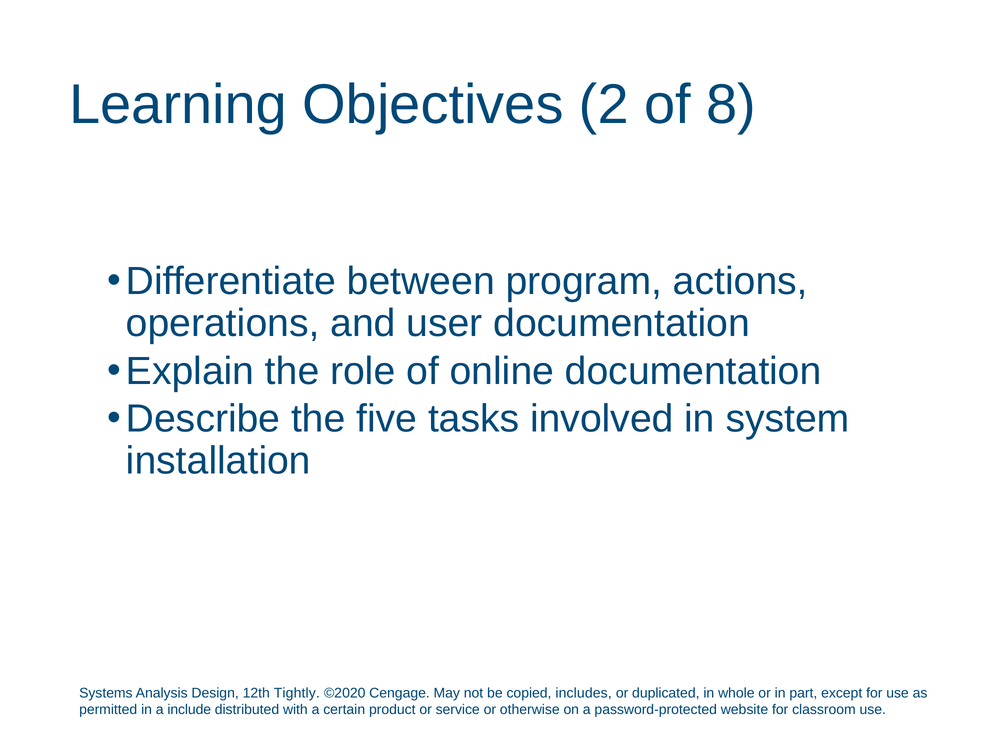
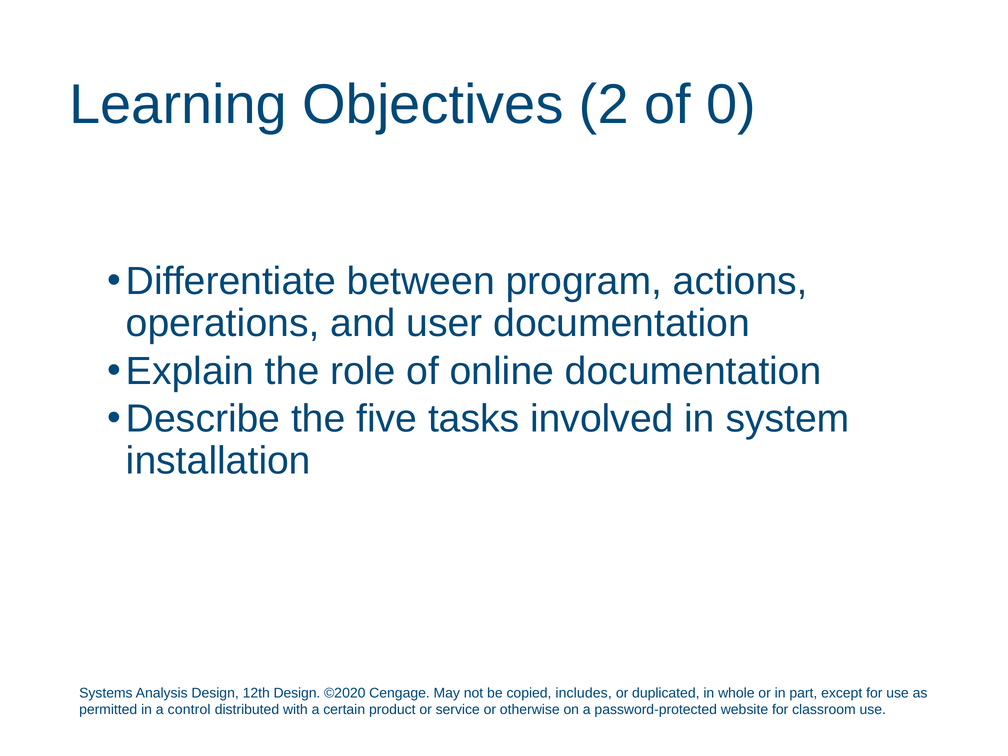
8: 8 -> 0
12th Tightly: Tightly -> Design
include: include -> control
